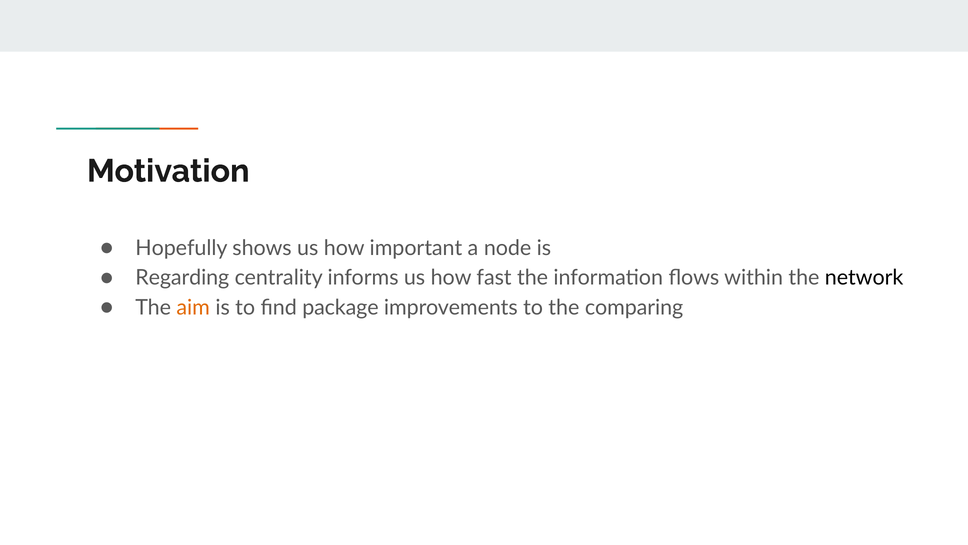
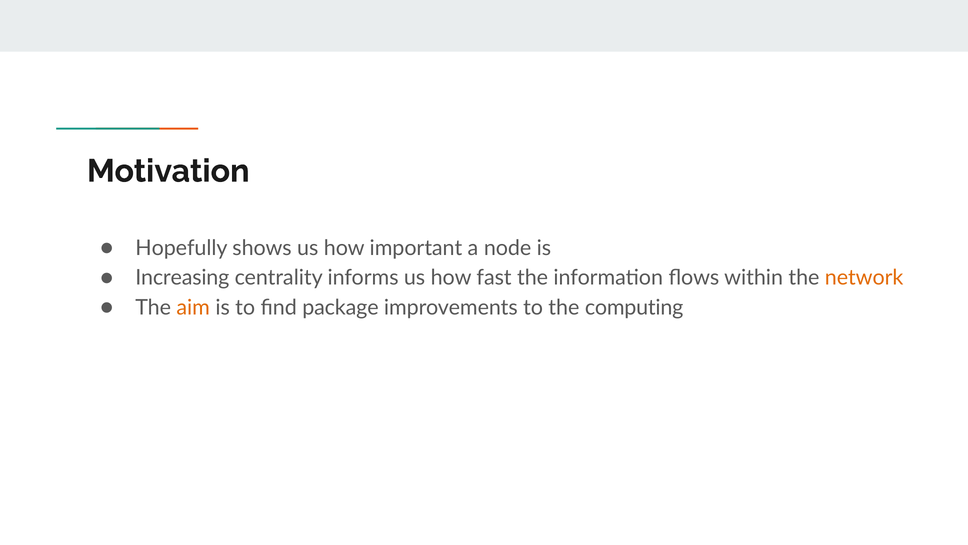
Regarding: Regarding -> Increasing
network colour: black -> orange
comparing: comparing -> computing
